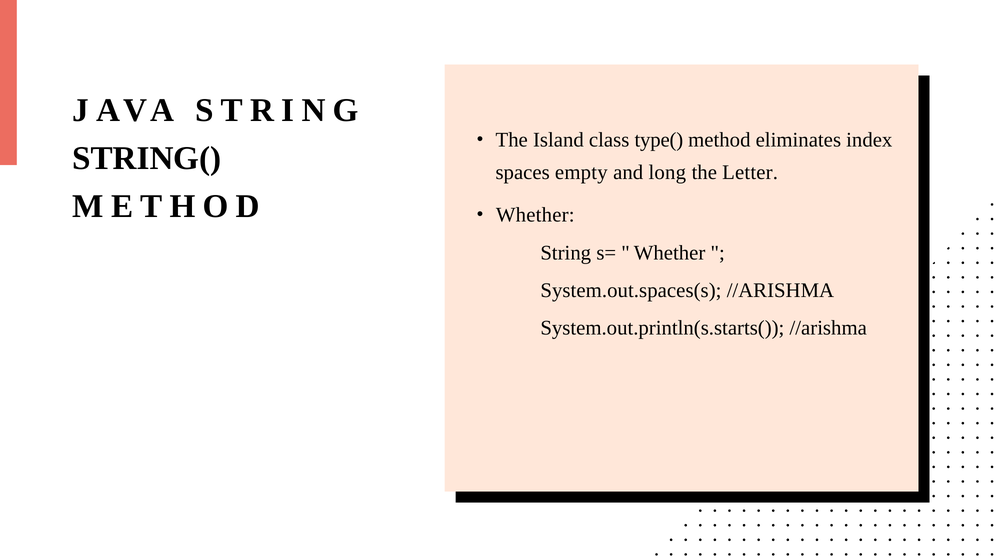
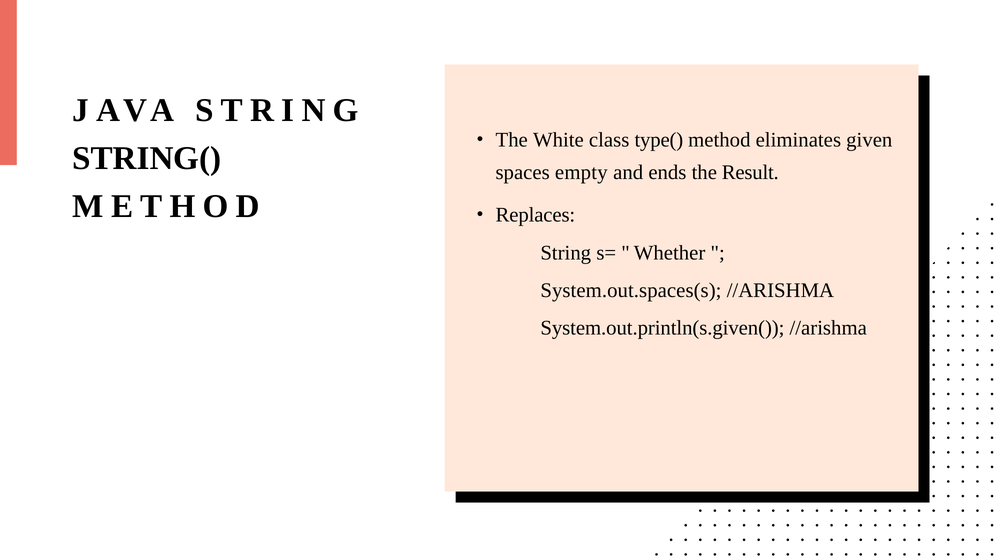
Island: Island -> White
index: index -> given
long: long -> ends
Letter: Letter -> Result
Whether at (535, 215): Whether -> Replaces
System.out.println(s.starts(: System.out.println(s.starts( -> System.out.println(s.given(
